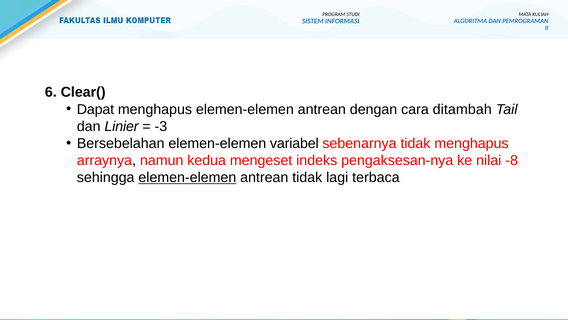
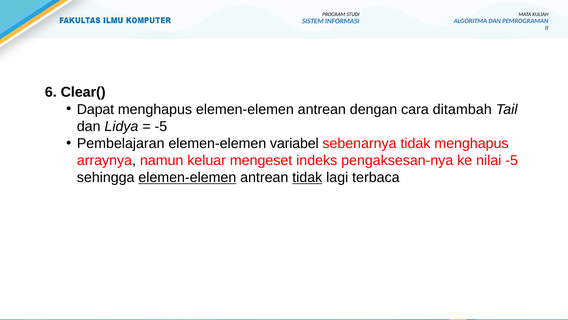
Linier: Linier -> Lidya
-3 at (161, 126): -3 -> -5
Bersebelahan: Bersebelahan -> Pembelajaran
kedua: kedua -> keluar
nilai -8: -8 -> -5
tidak at (307, 177) underline: none -> present
